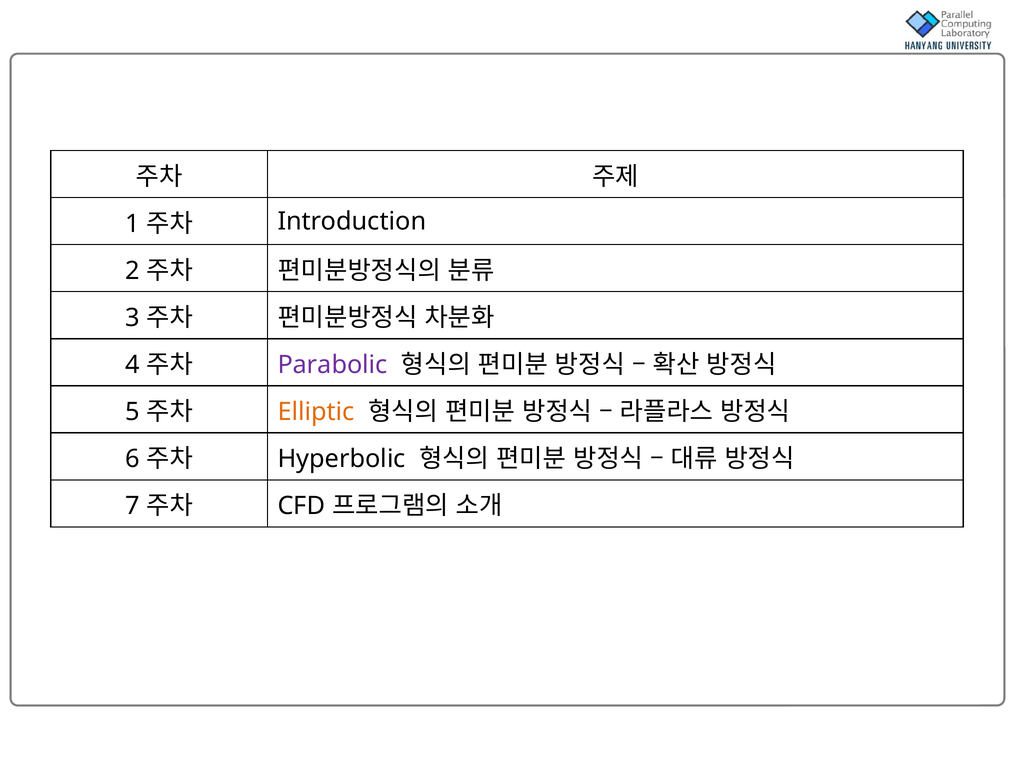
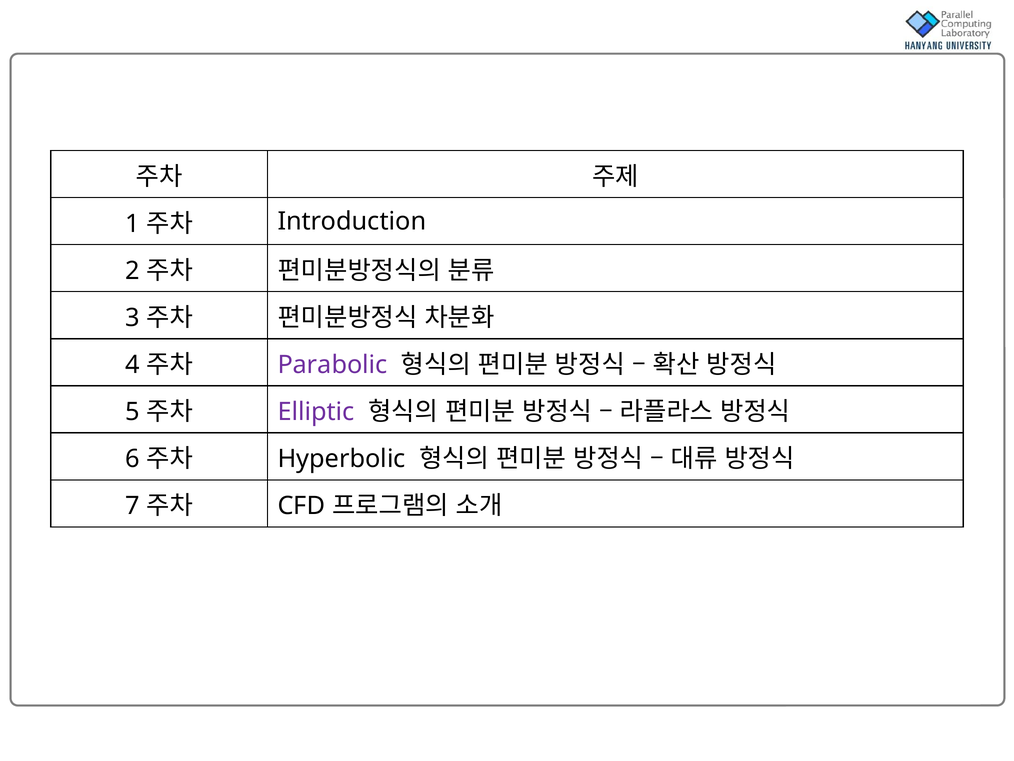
Elliptic colour: orange -> purple
